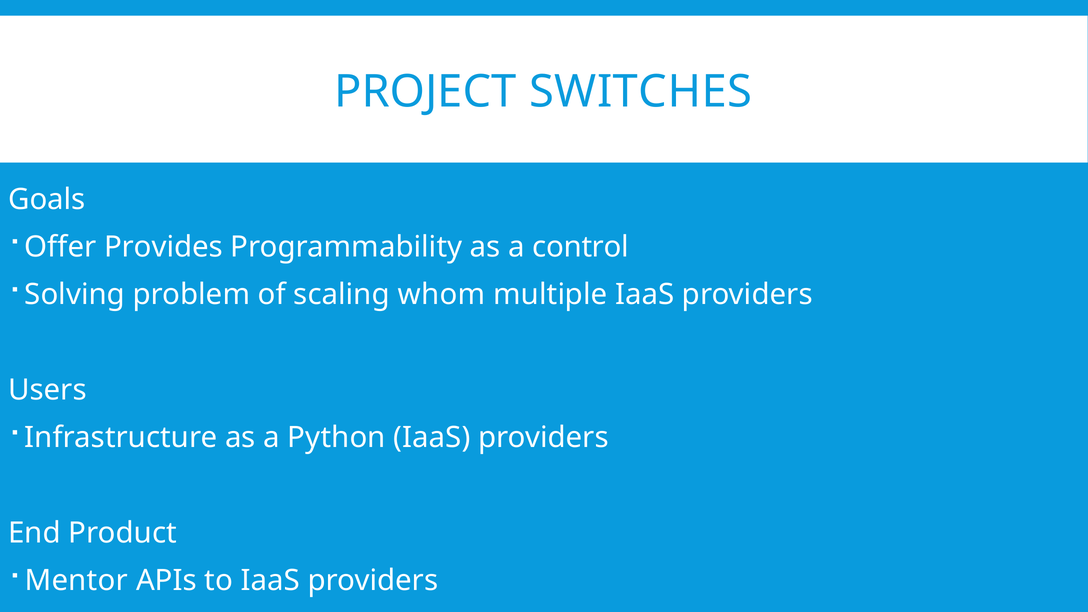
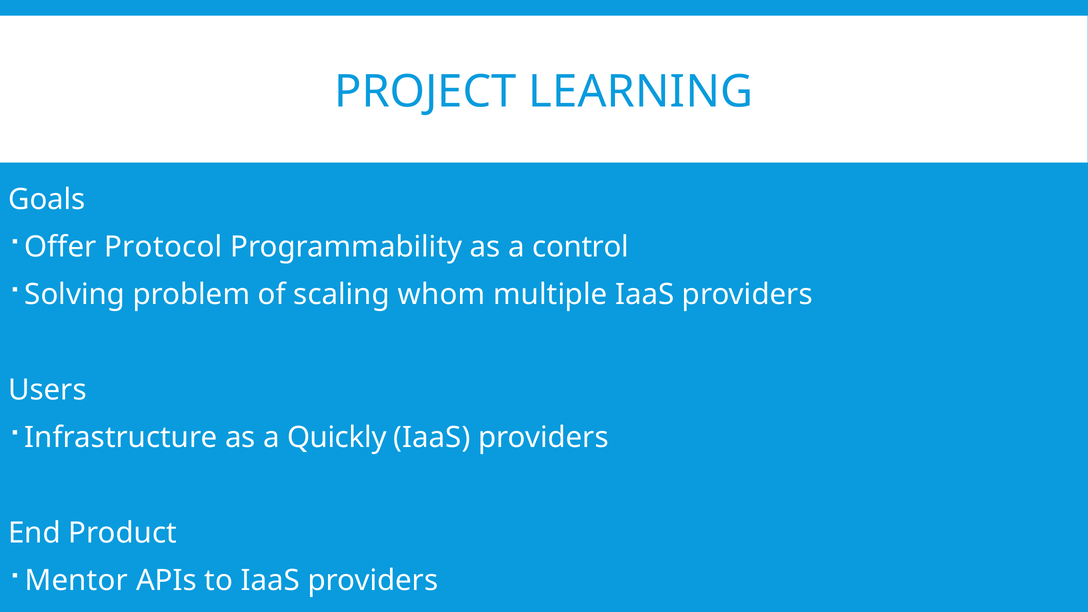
SWITCHES: SWITCHES -> LEARNING
Provides: Provides -> Protocol
Python: Python -> Quickly
